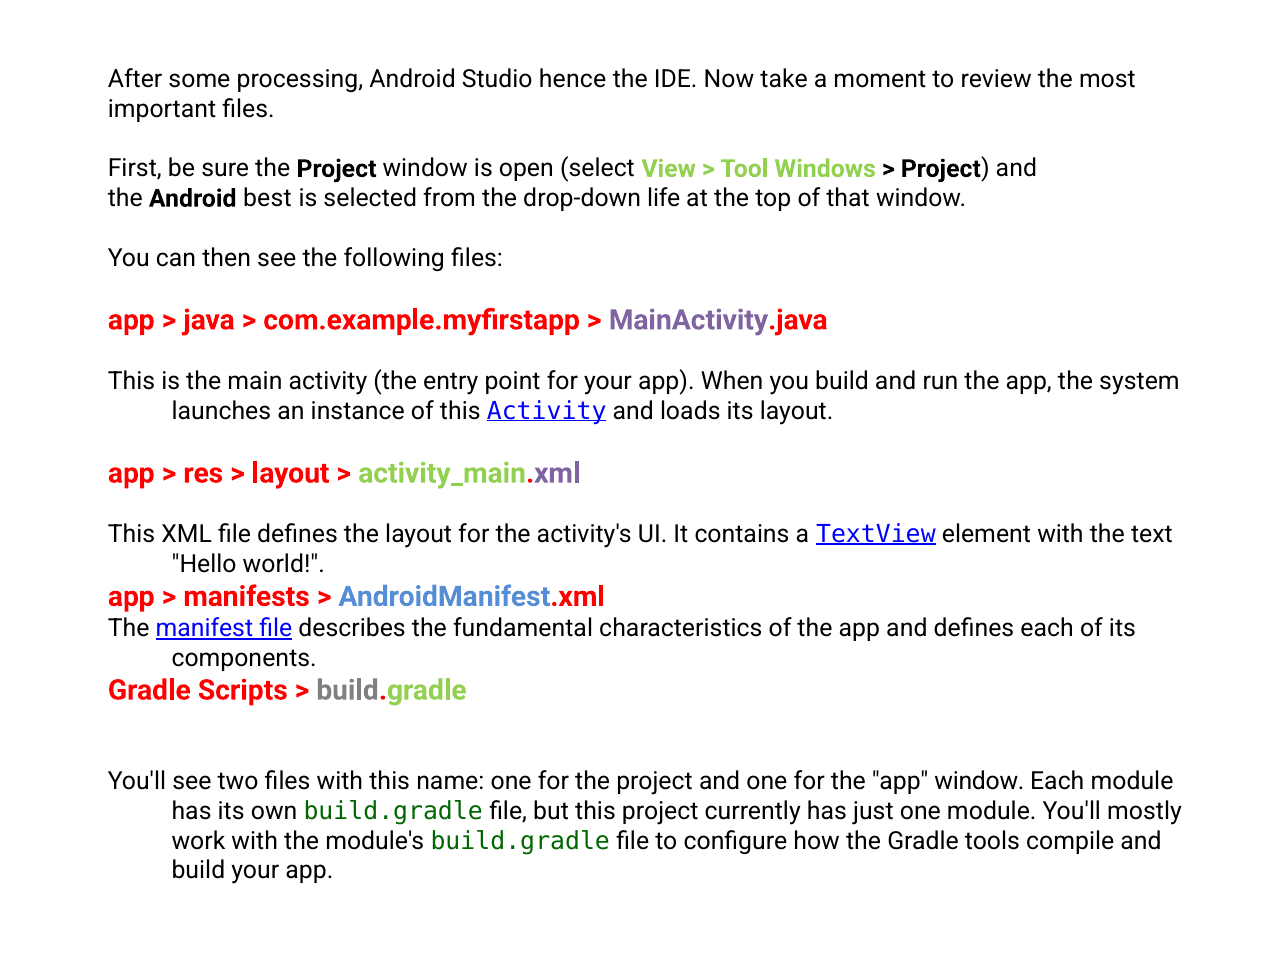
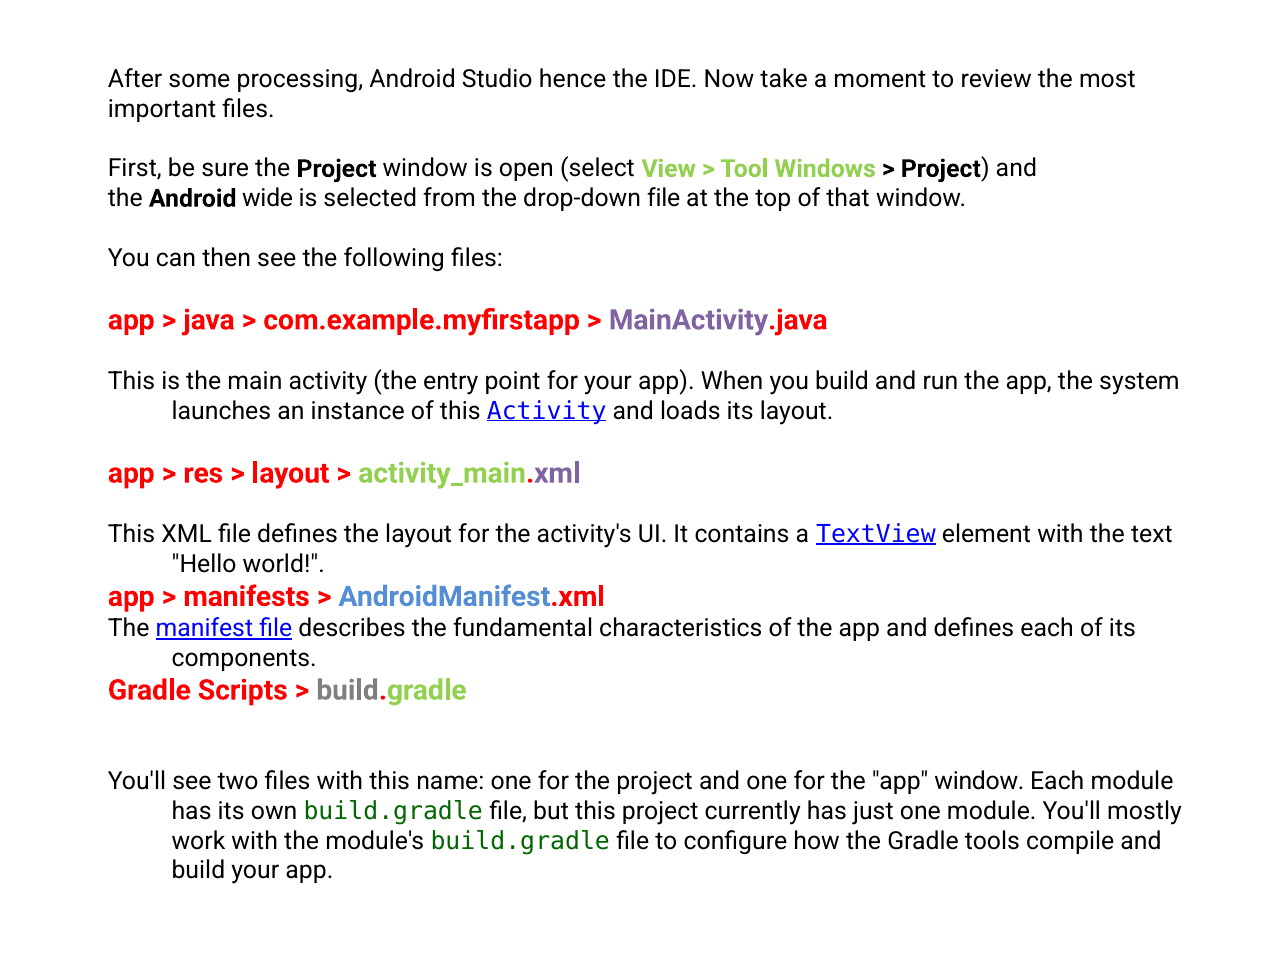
best: best -> wide
drop-down life: life -> file
